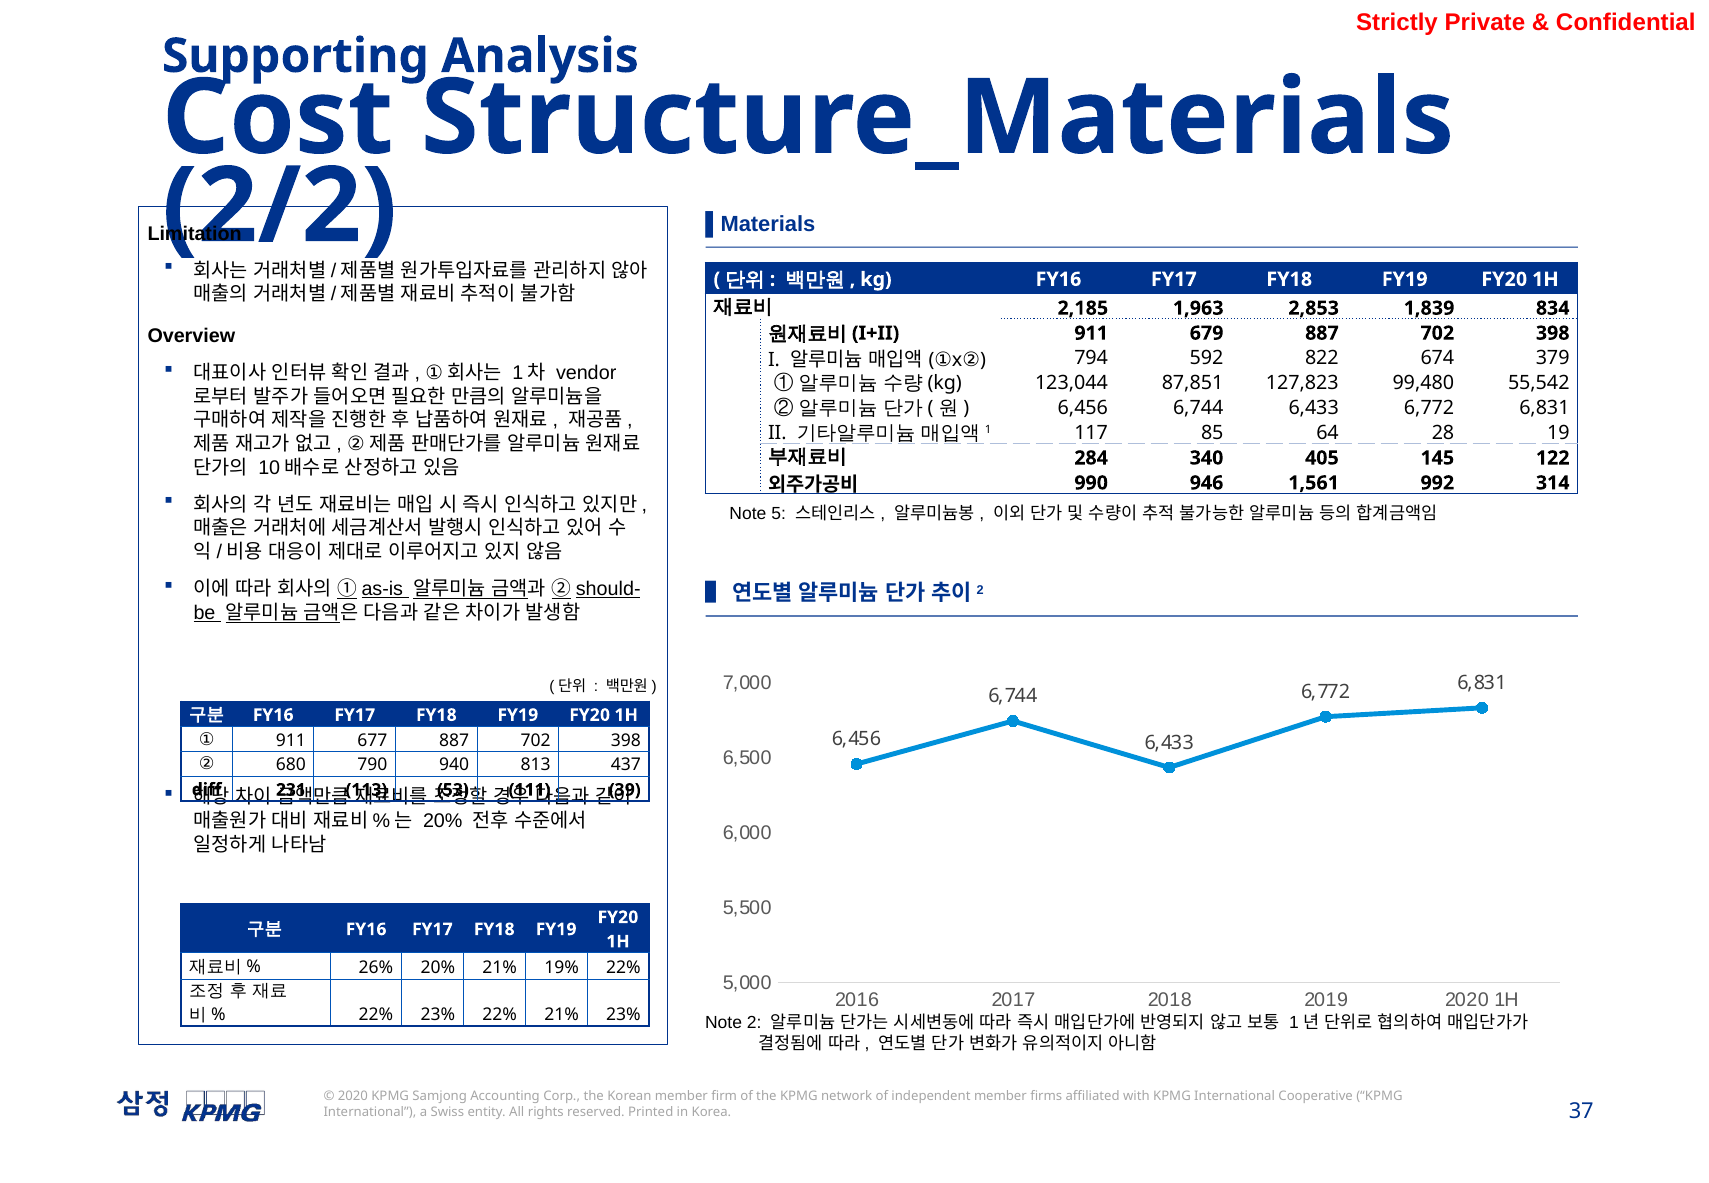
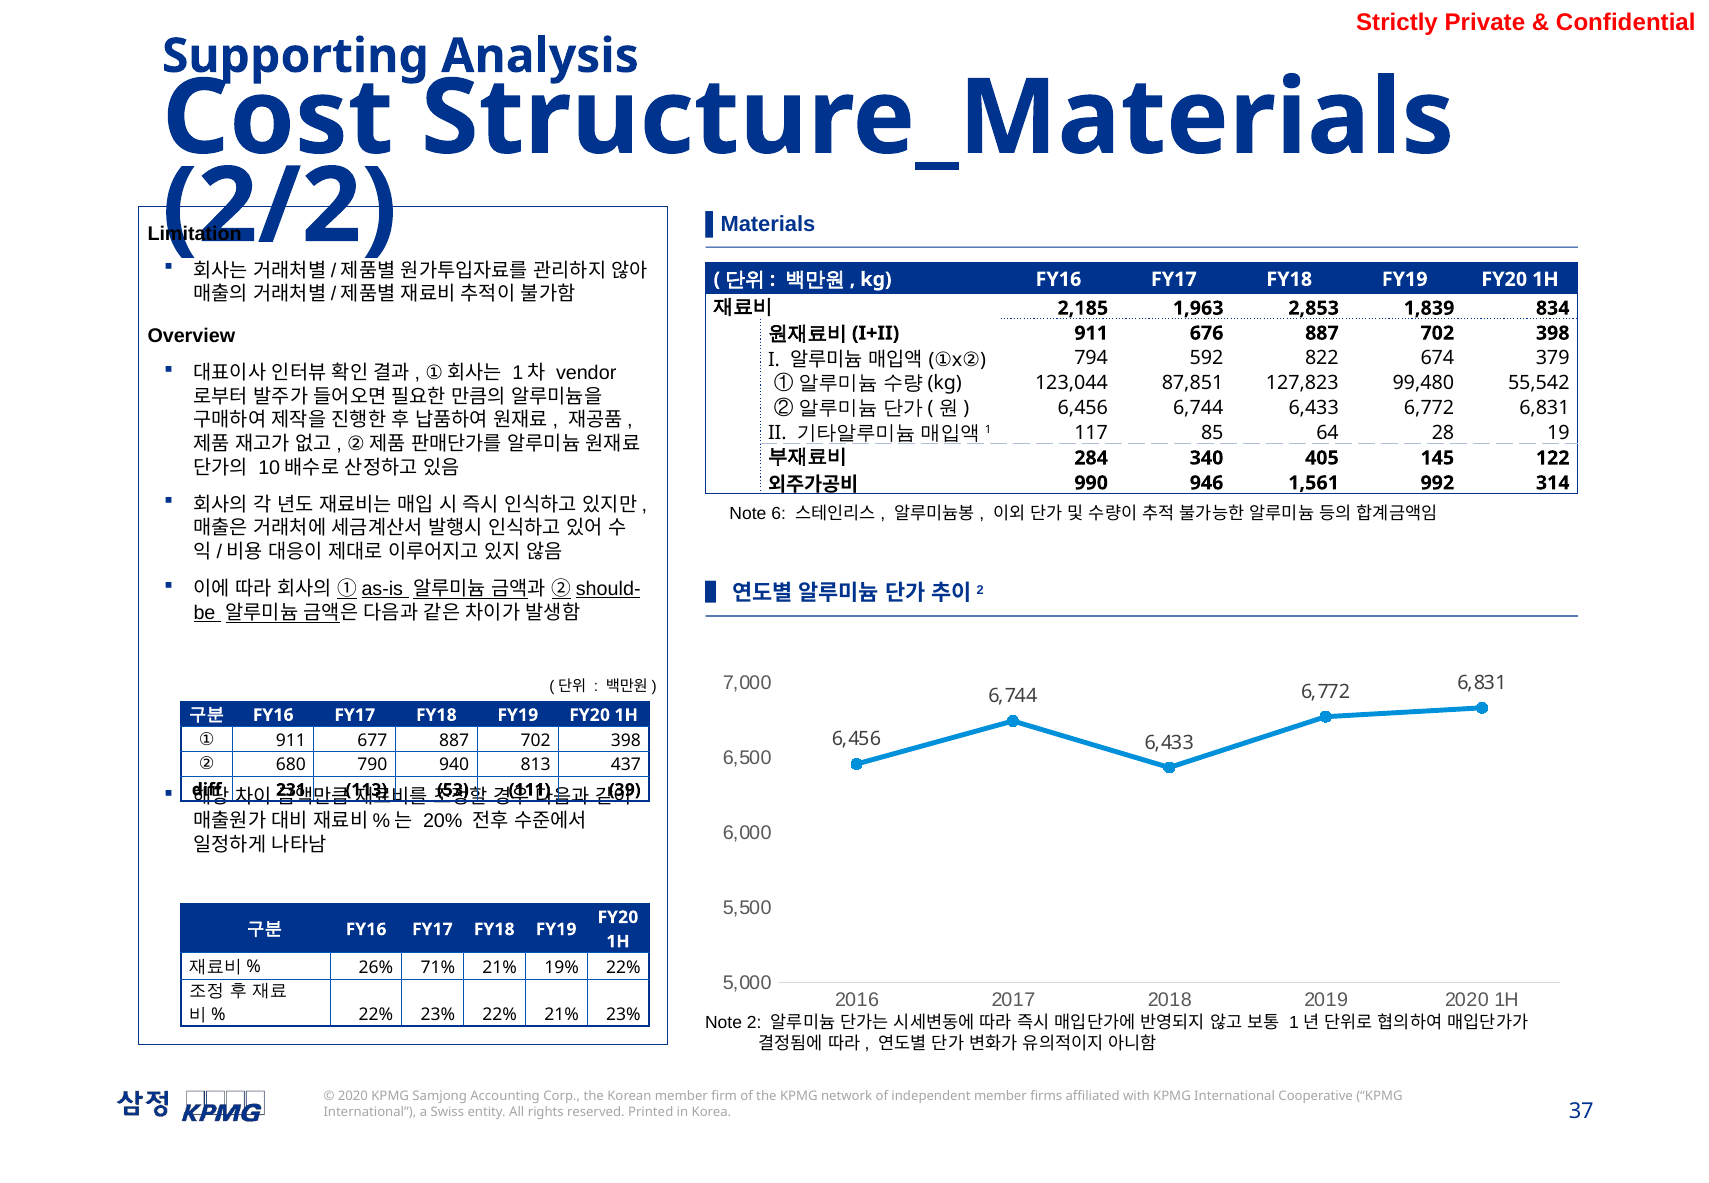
679: 679 -> 676
5: 5 -> 6
26% 20%: 20% -> 71%
